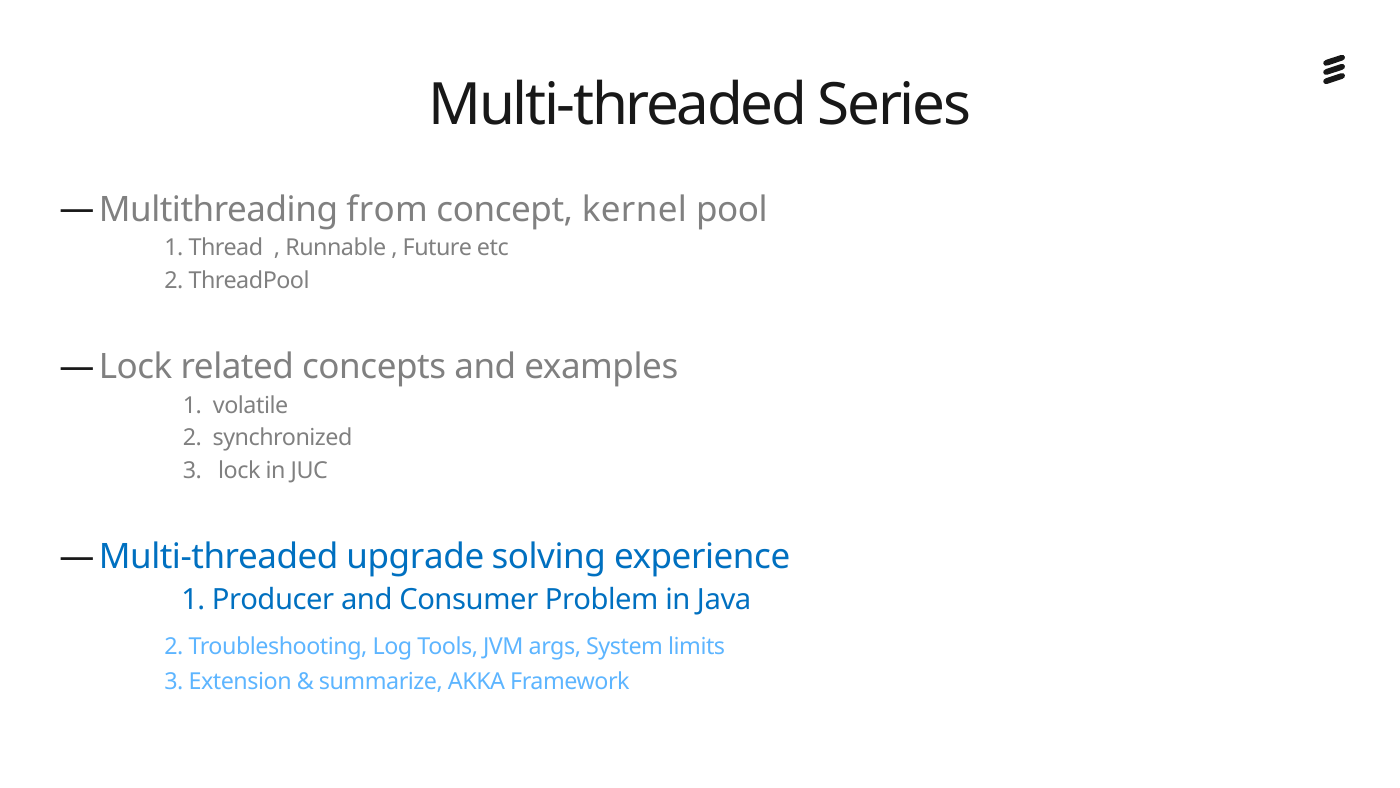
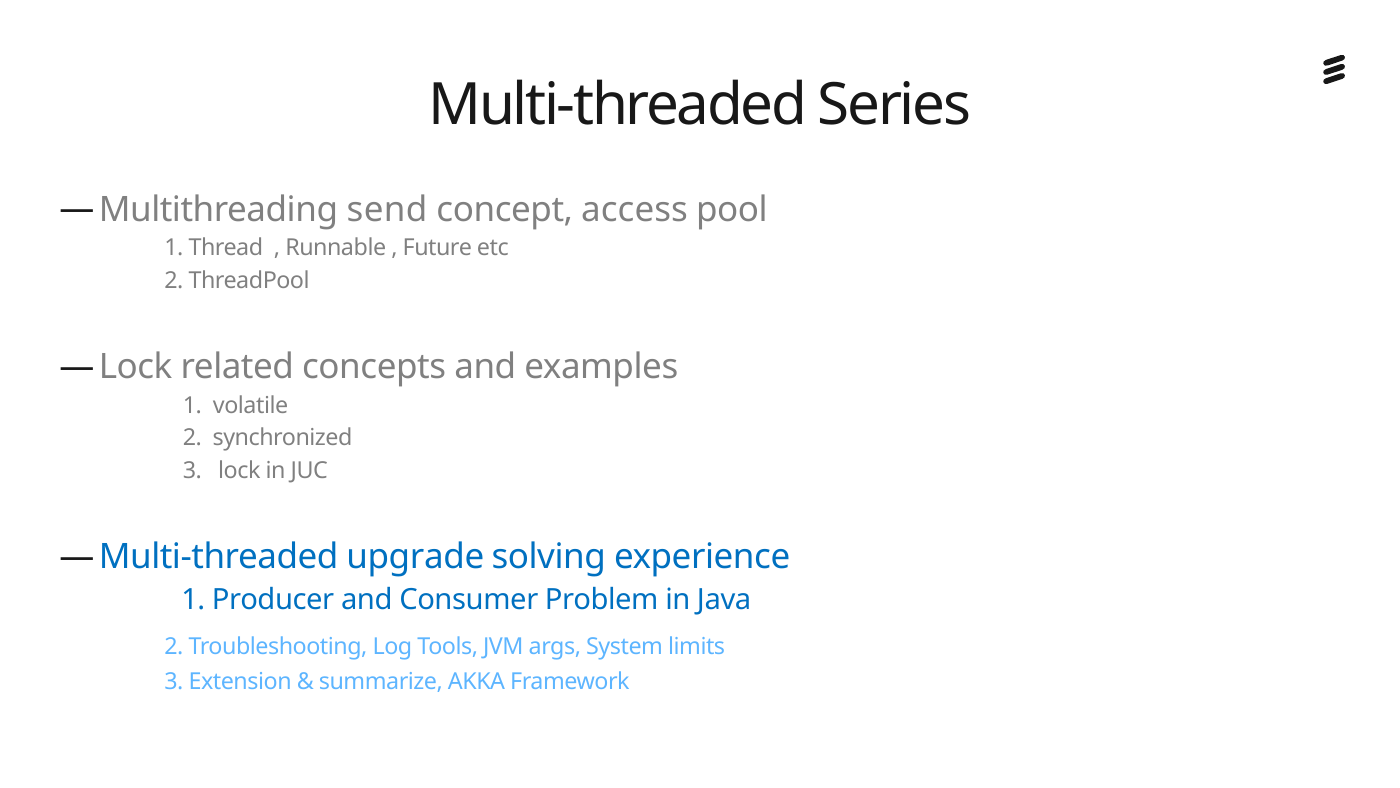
from: from -> send
kernel: kernel -> access
